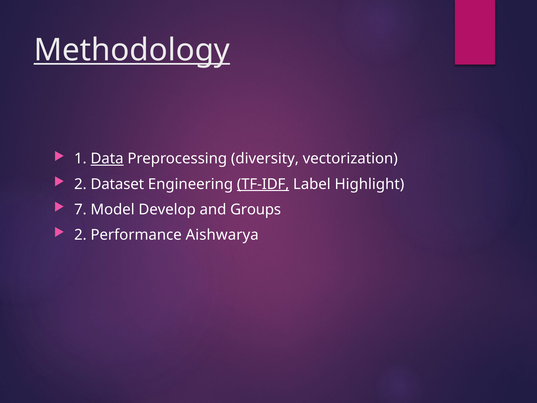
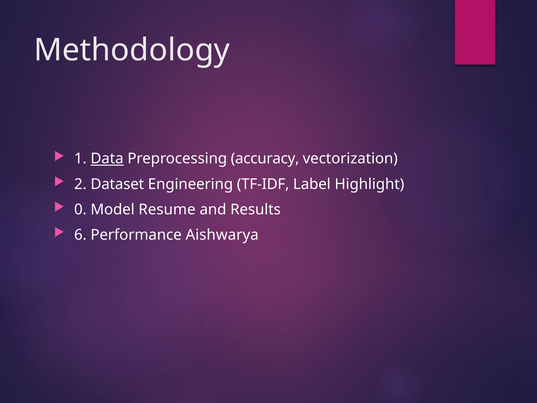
Methodology underline: present -> none
diversity: diversity -> accuracy
TF-IDF underline: present -> none
7: 7 -> 0
Develop: Develop -> Resume
Groups: Groups -> Results
2 at (80, 235): 2 -> 6
